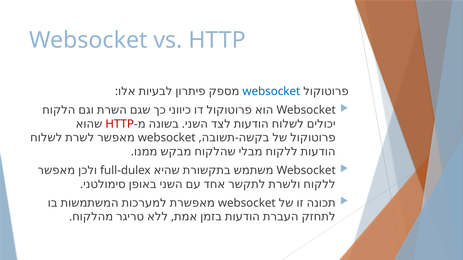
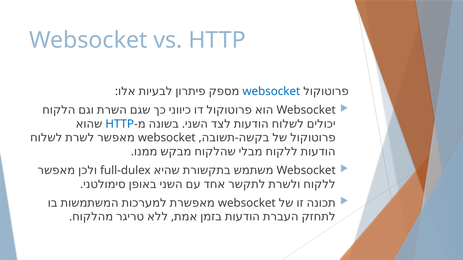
HTTP at (120, 124) colour: red -> blue
